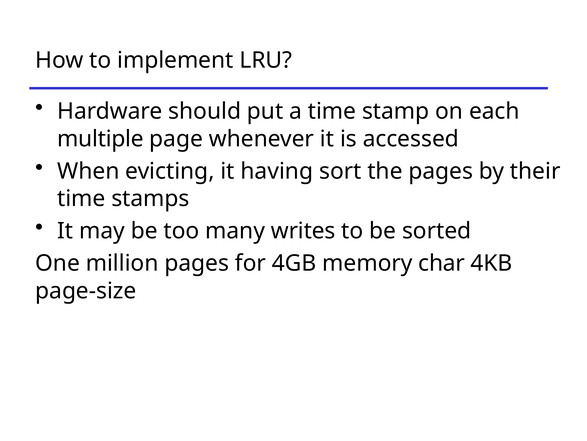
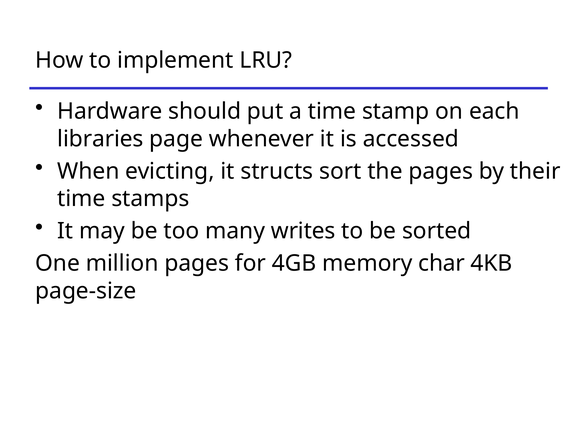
multiple: multiple -> libraries
having: having -> structs
